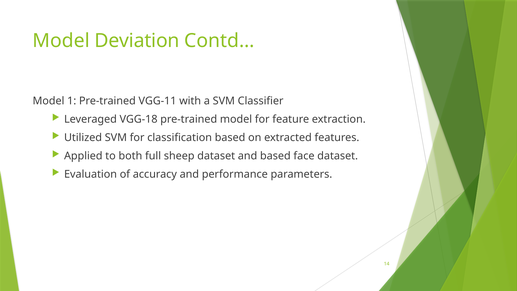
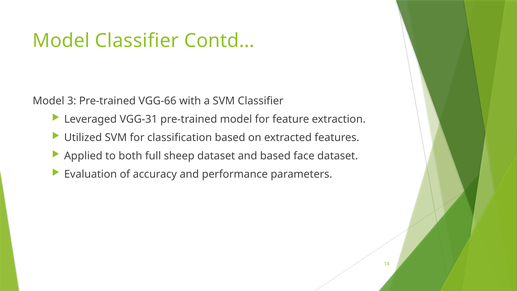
Model Deviation: Deviation -> Classifier
1: 1 -> 3
VGG-11: VGG-11 -> VGG-66
VGG-18: VGG-18 -> VGG-31
